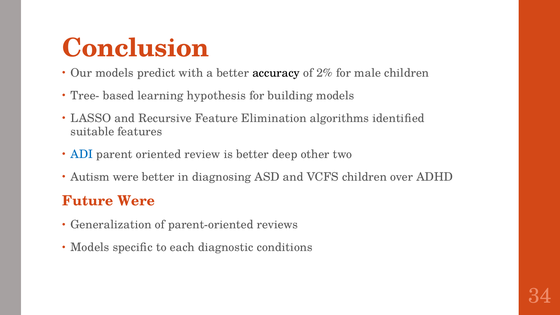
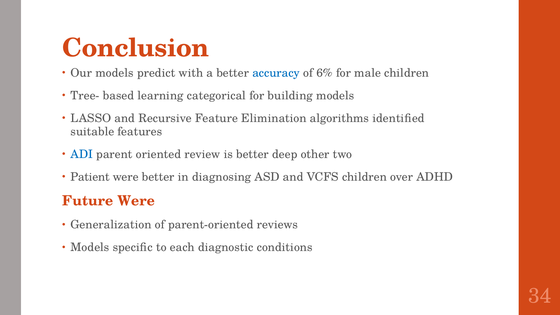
accuracy colour: black -> blue
2%: 2% -> 6%
hypothesis: hypothesis -> categorical
Autism: Autism -> Patient
